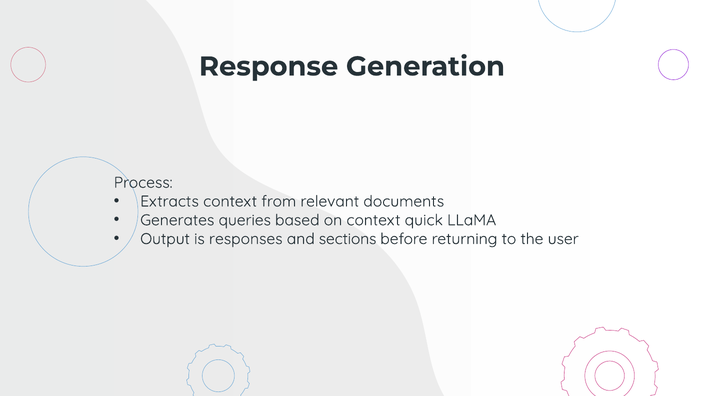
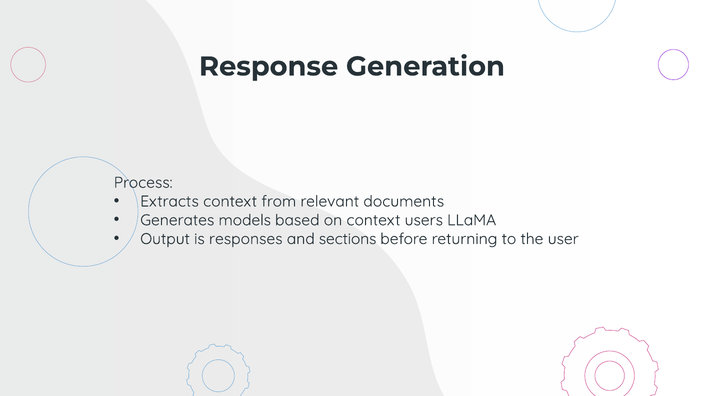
queries: queries -> models
quick: quick -> users
